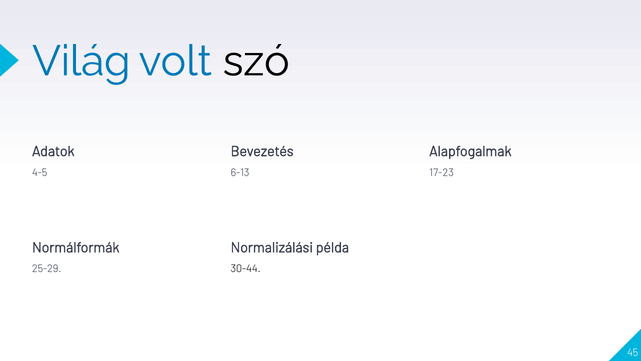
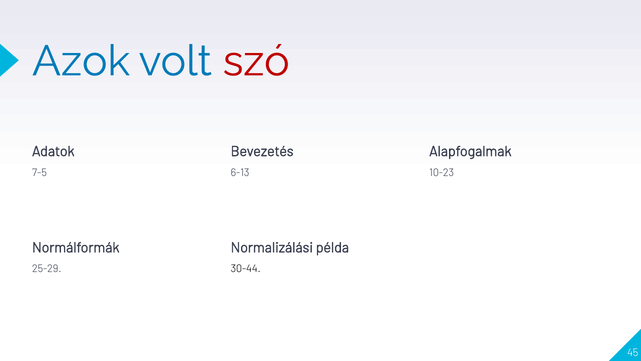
Világ: Világ -> Azok
szó colour: black -> red
4-5: 4-5 -> 7-5
17-23: 17-23 -> 10-23
